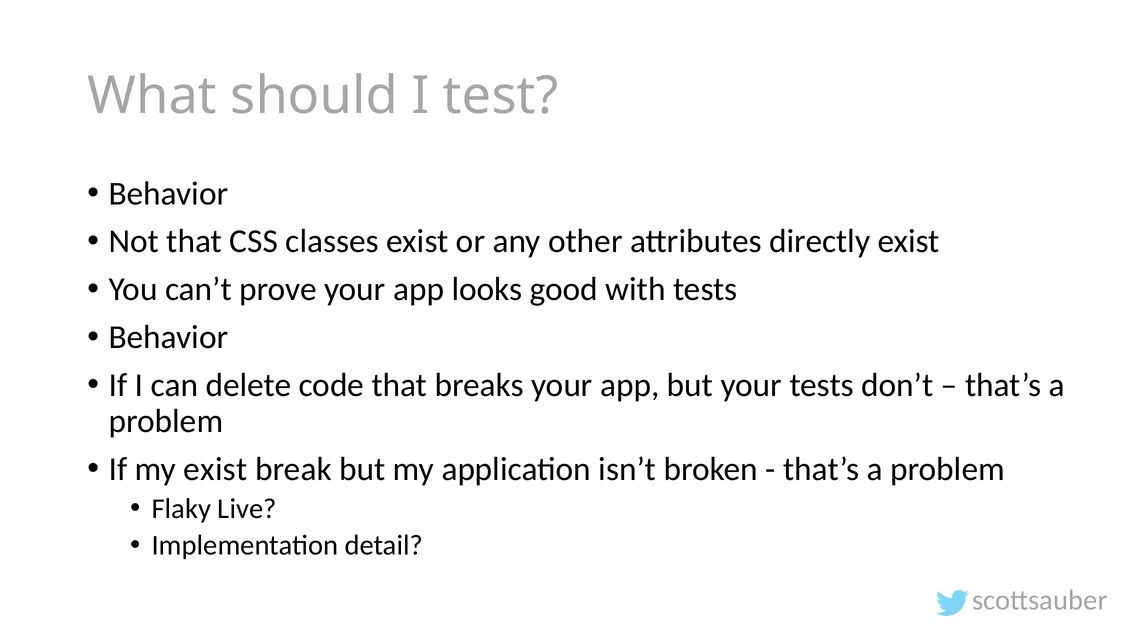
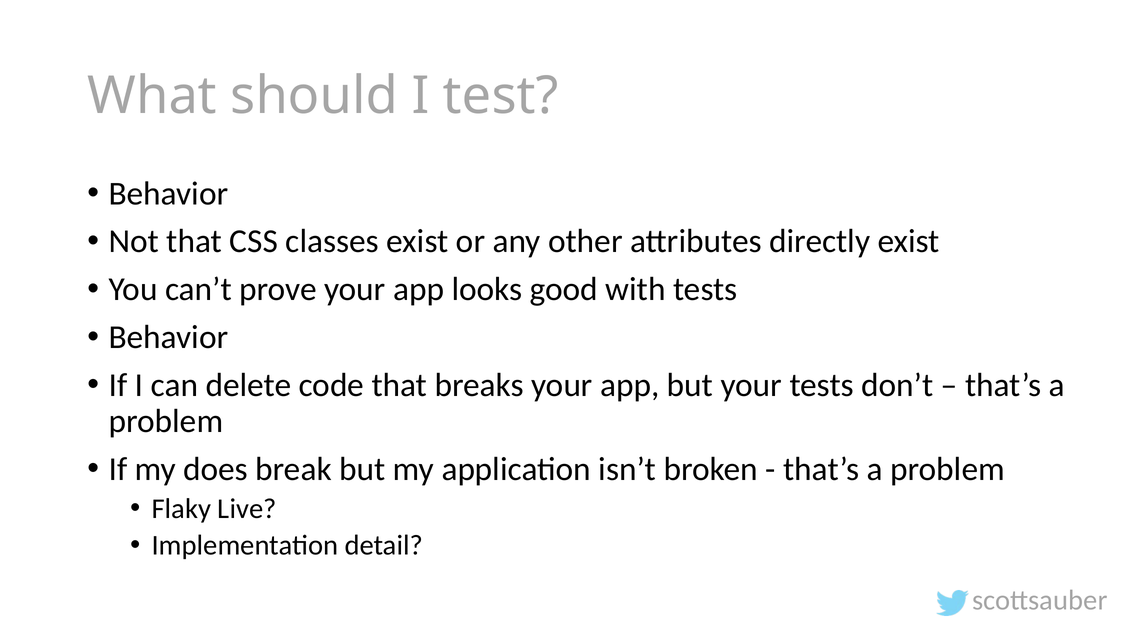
my exist: exist -> does
